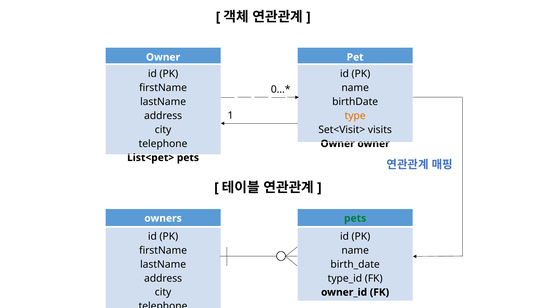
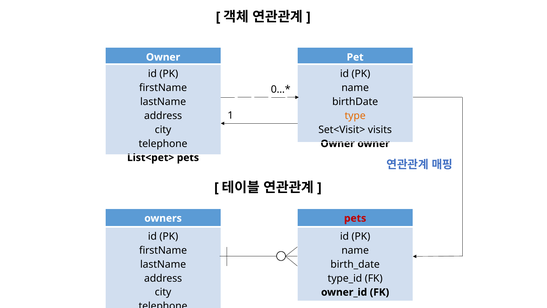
pets at (355, 218) colour: green -> red
